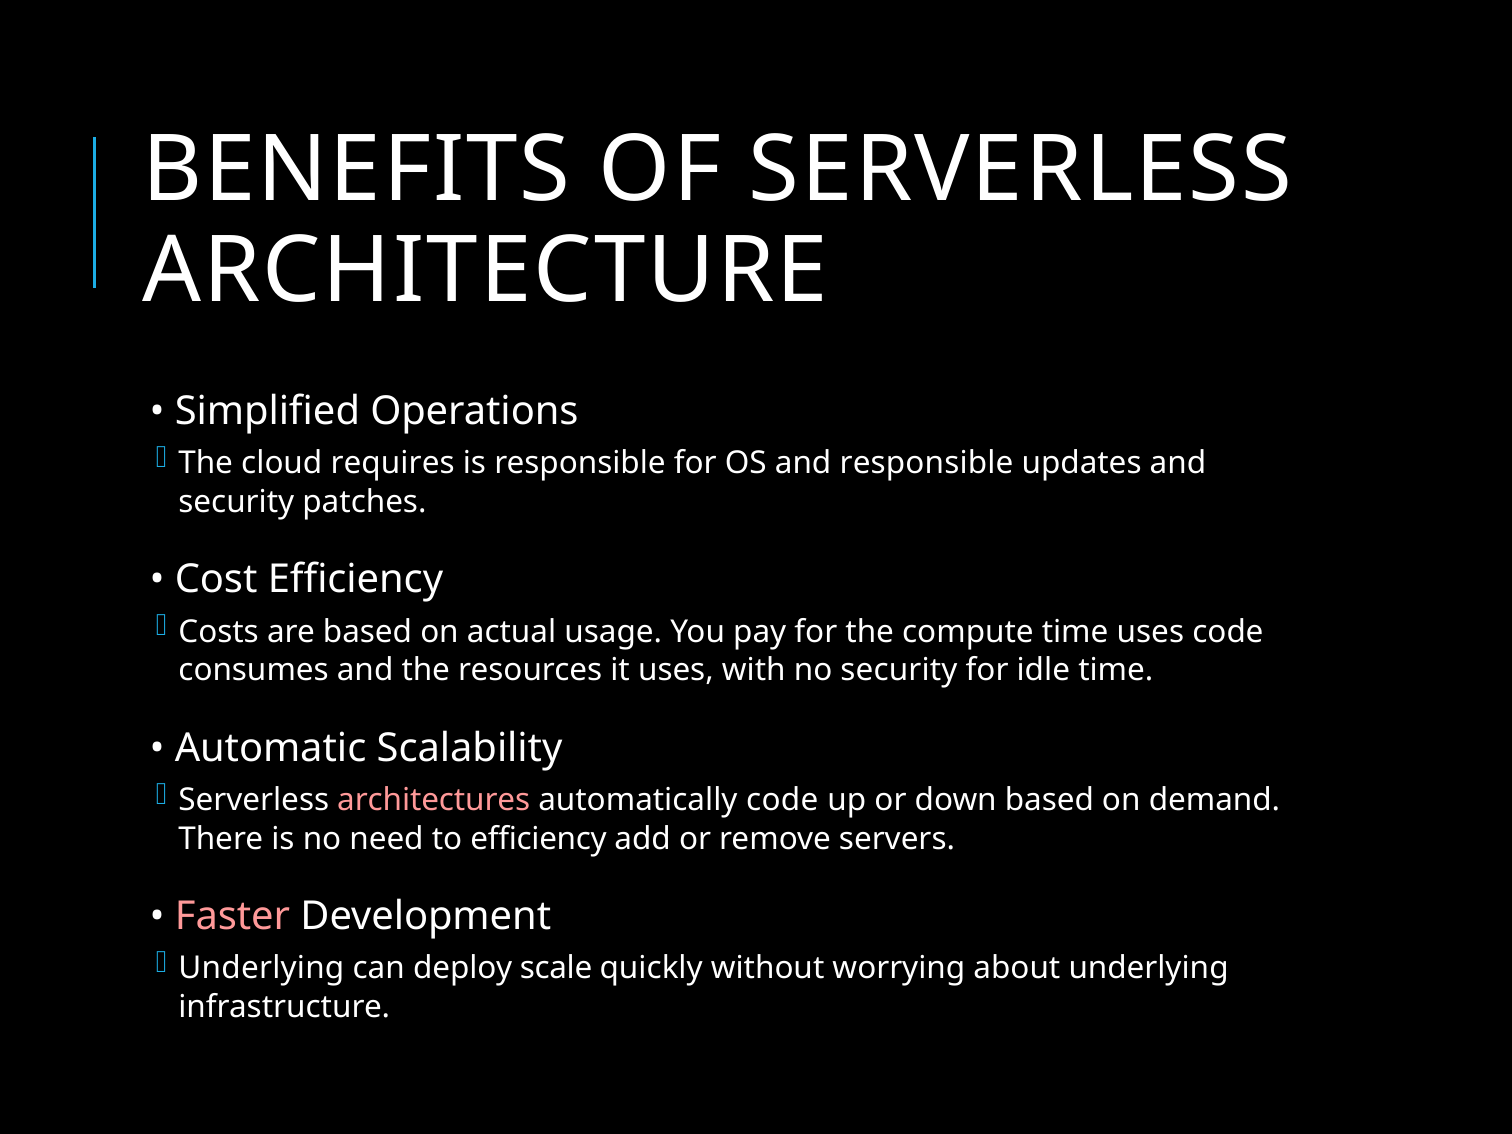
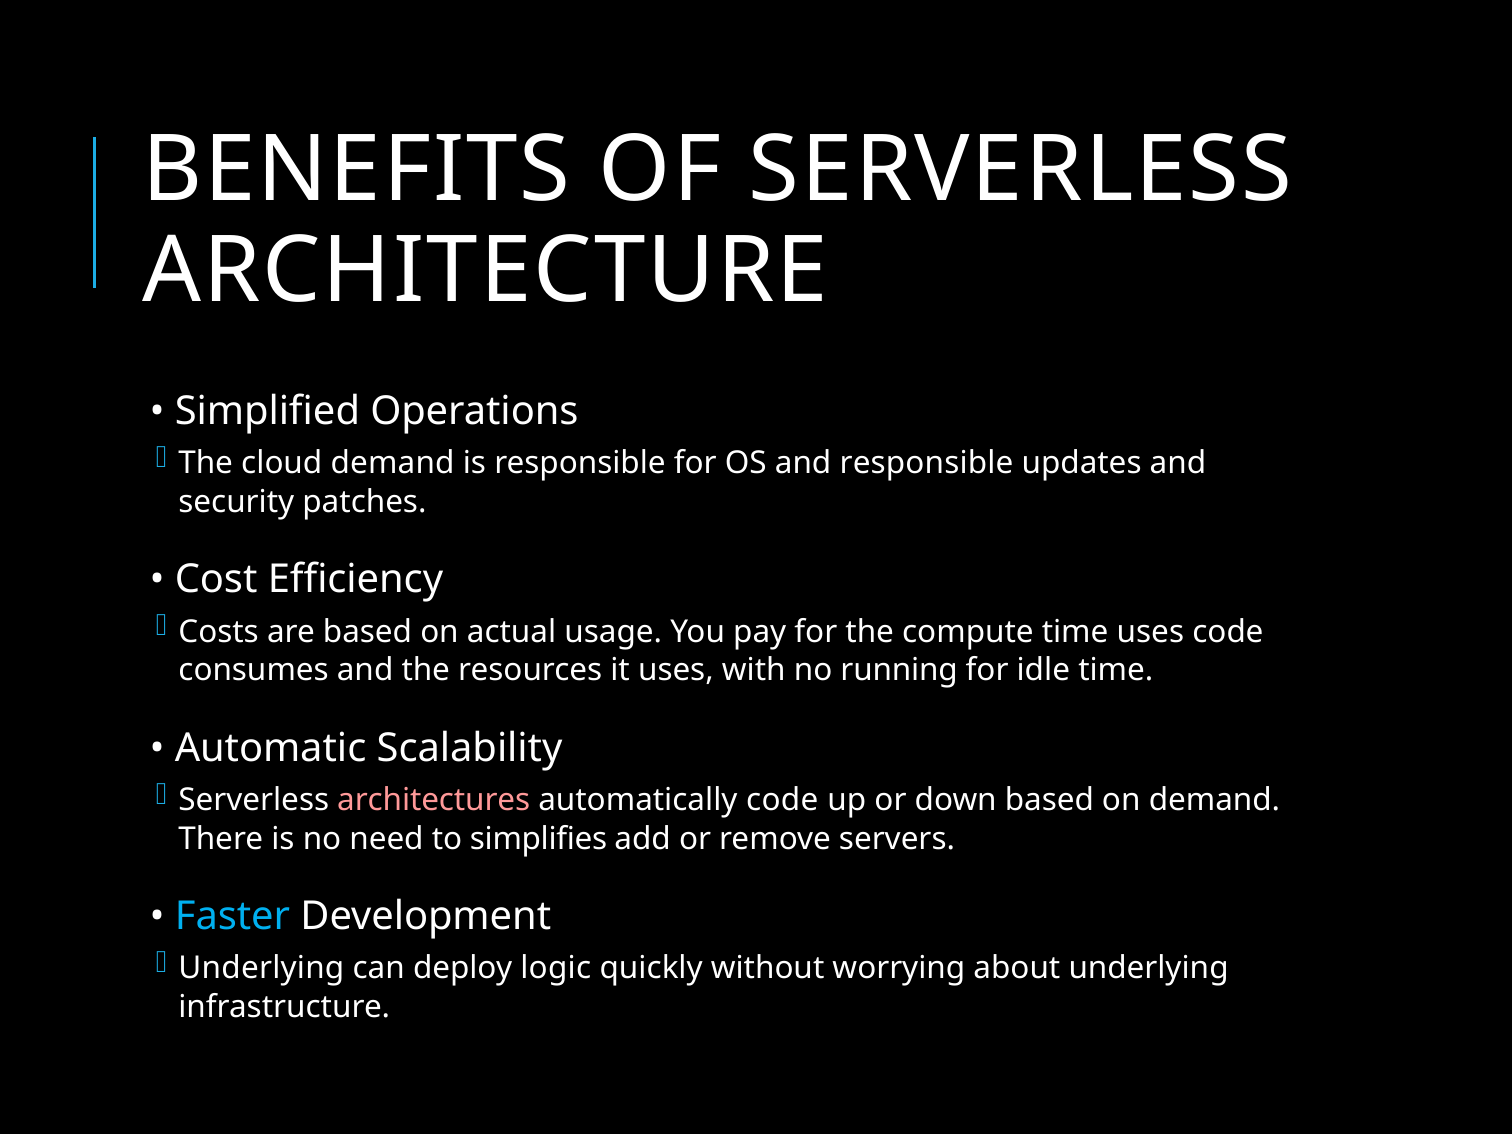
cloud requires: requires -> demand
no security: security -> running
to efficiency: efficiency -> simplifies
Faster colour: pink -> light blue
scale: scale -> logic
